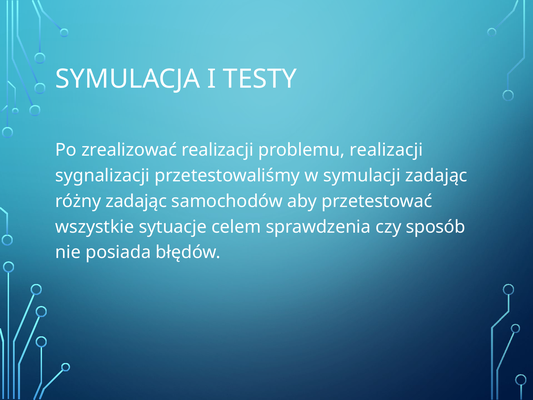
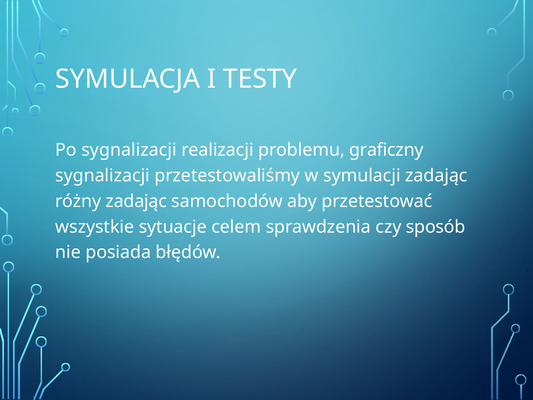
Po zrealizować: zrealizować -> sygnalizacji
problemu realizacji: realizacji -> graficzny
